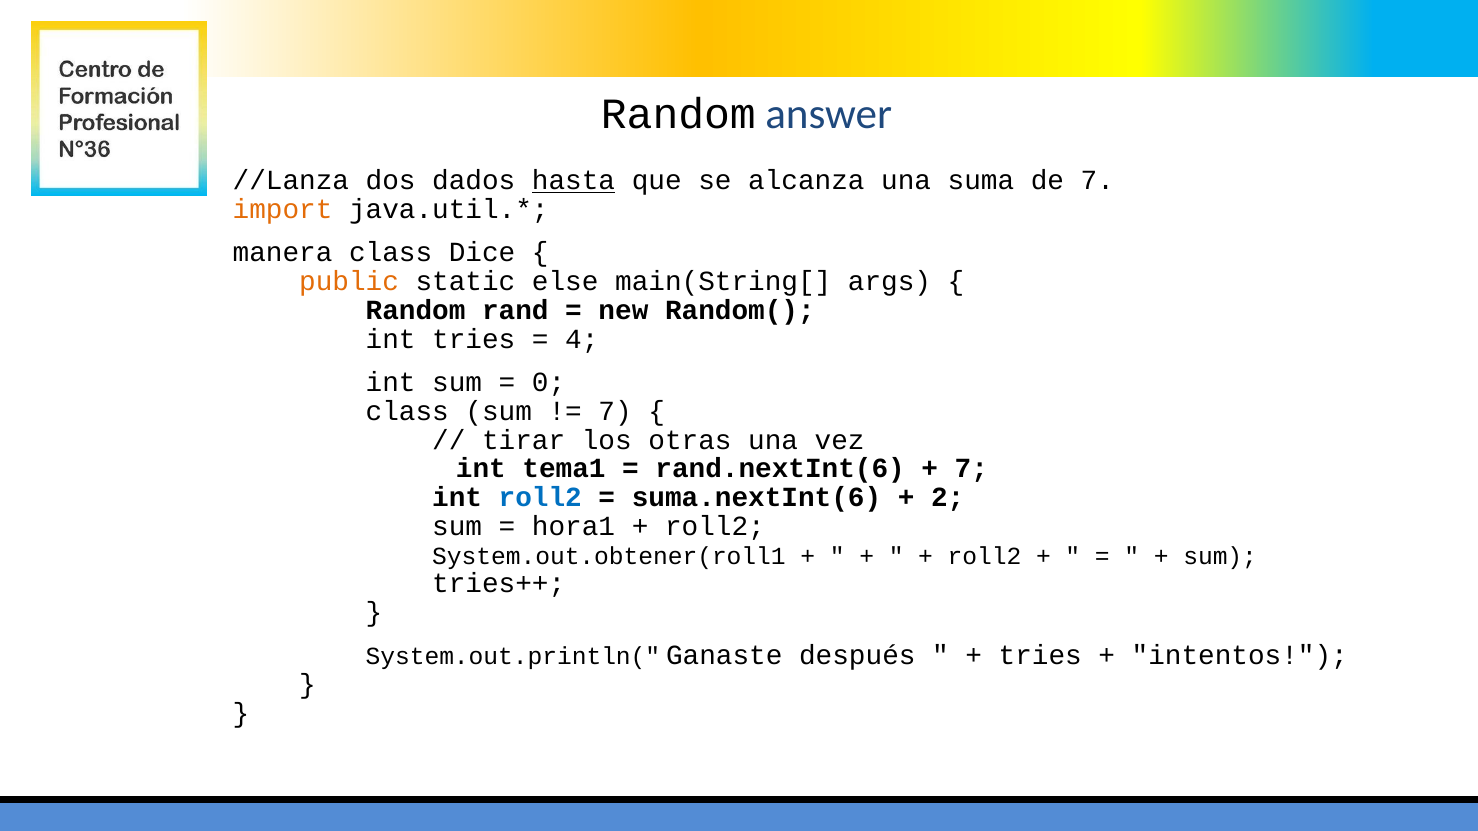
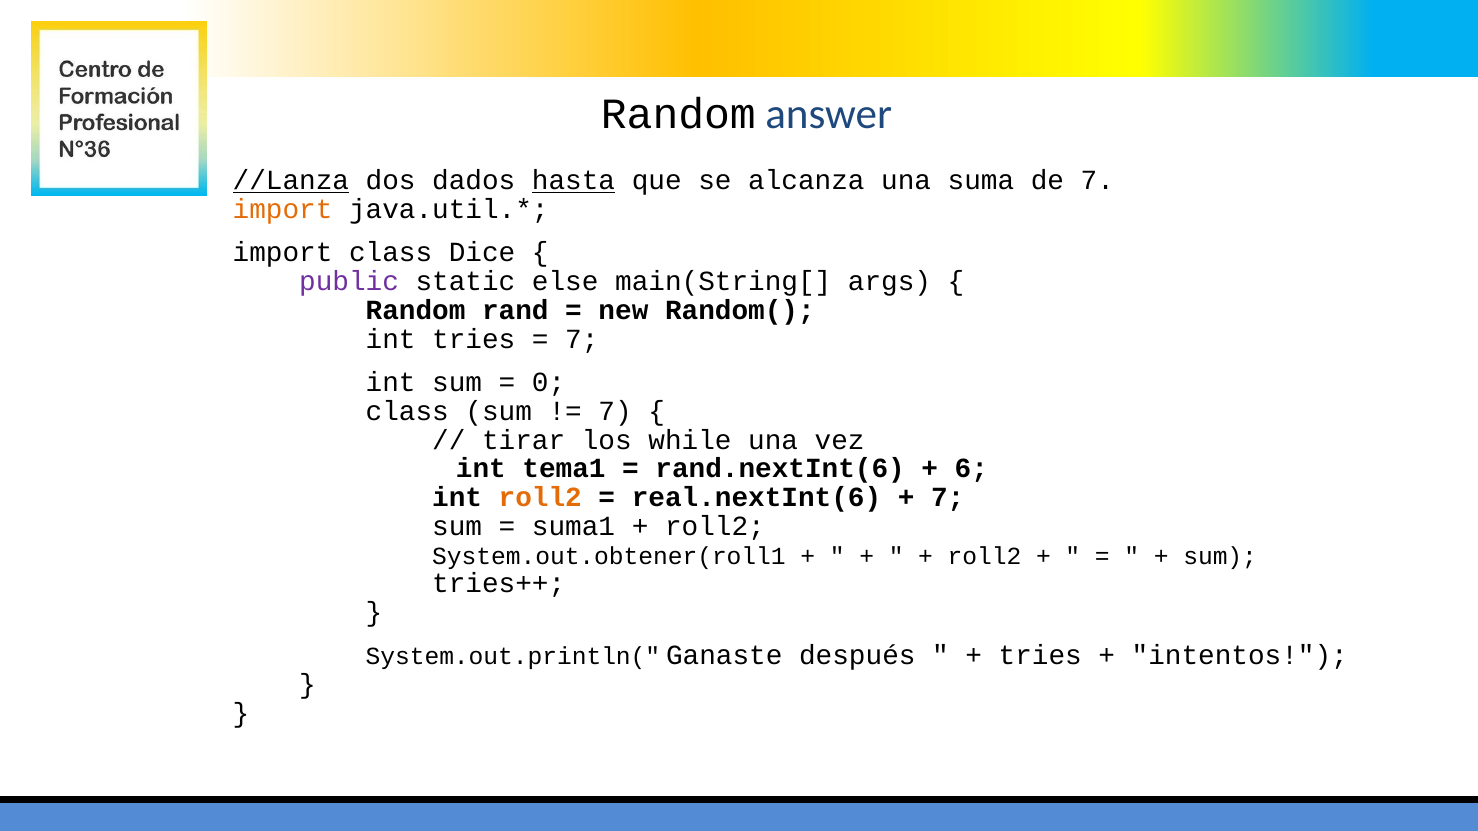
//Lanza underline: none -> present
manera at (283, 253): manera -> import
public colour: orange -> purple
4 at (582, 339): 4 -> 7
otras: otras -> while
7 at (971, 469): 7 -> 6
roll2 at (540, 498) colour: blue -> orange
suma.nextInt(6: suma.nextInt(6 -> real.nextInt(6
2 at (948, 498): 2 -> 7
hora1: hora1 -> suma1
